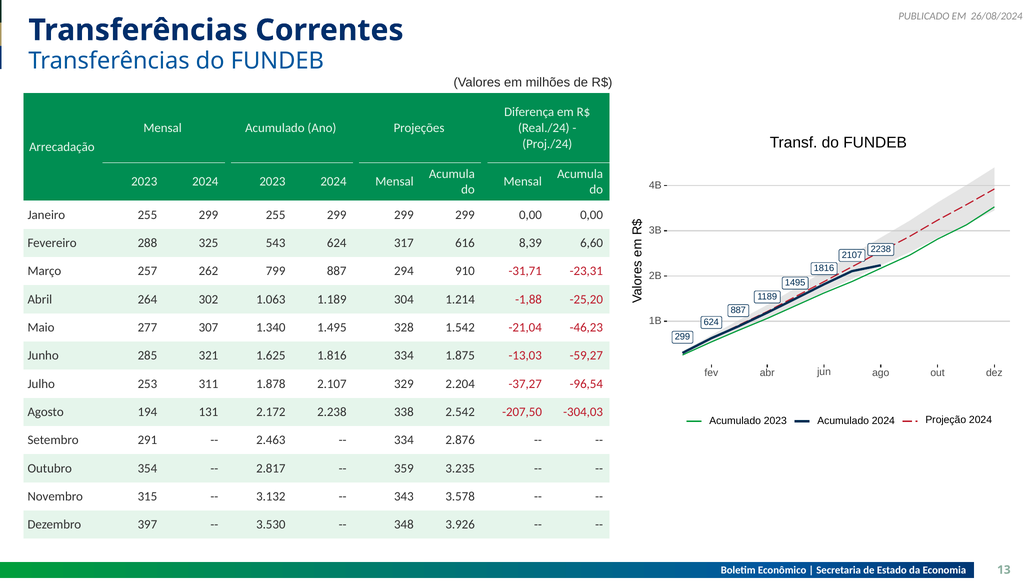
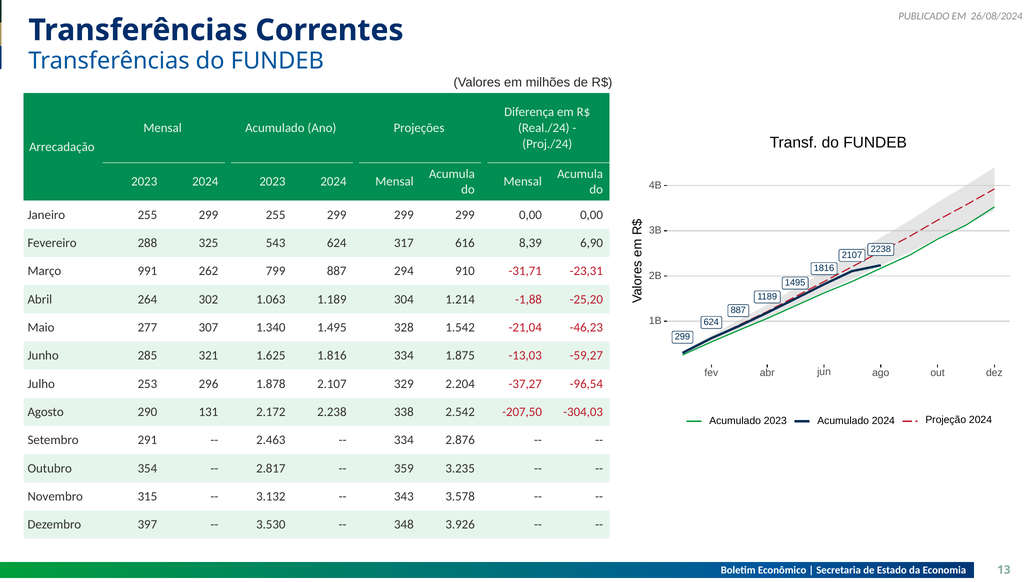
6,60: 6,60 -> 6,90
257: 257 -> 991
311: 311 -> 296
194: 194 -> 290
